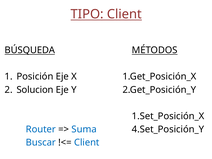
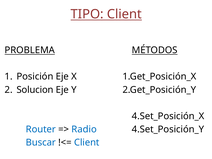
BÚSQUEDA: BÚSQUEDA -> PROBLEMA
1.Set_Posición_X: 1.Set_Posición_X -> 4.Set_Posición_X
Suma: Suma -> Radio
